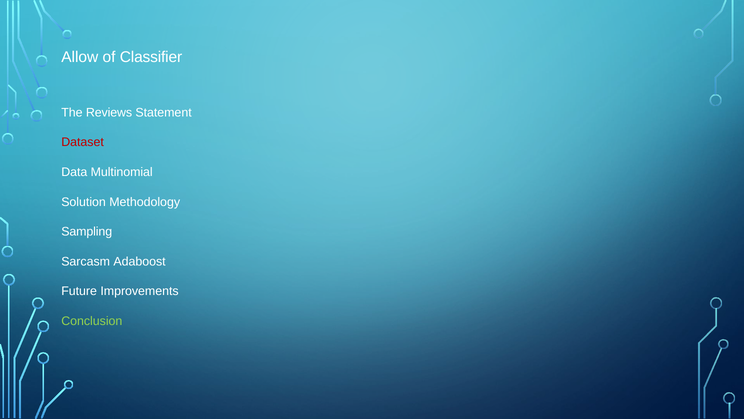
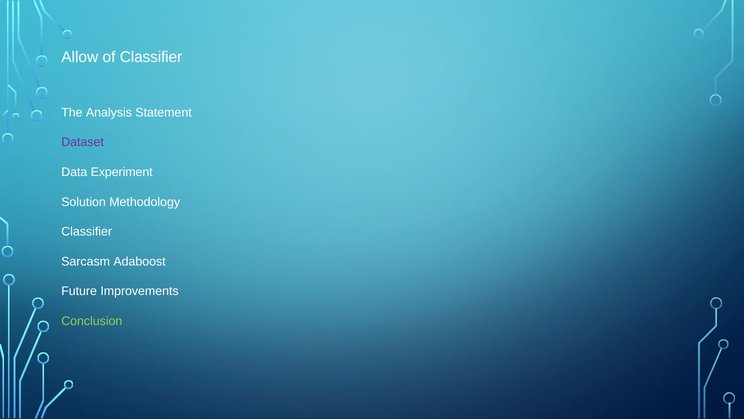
Reviews: Reviews -> Analysis
Dataset colour: red -> purple
Multinomial: Multinomial -> Experiment
Sampling at (87, 231): Sampling -> Classifier
